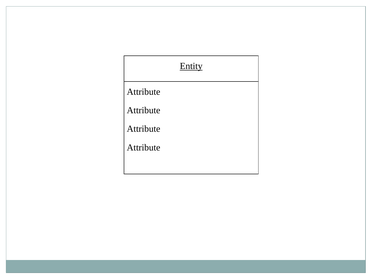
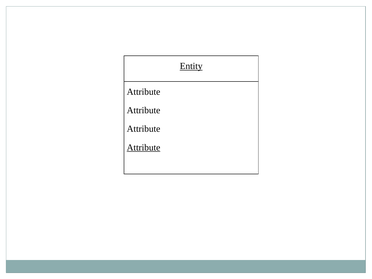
Attribute at (144, 147) underline: none -> present
